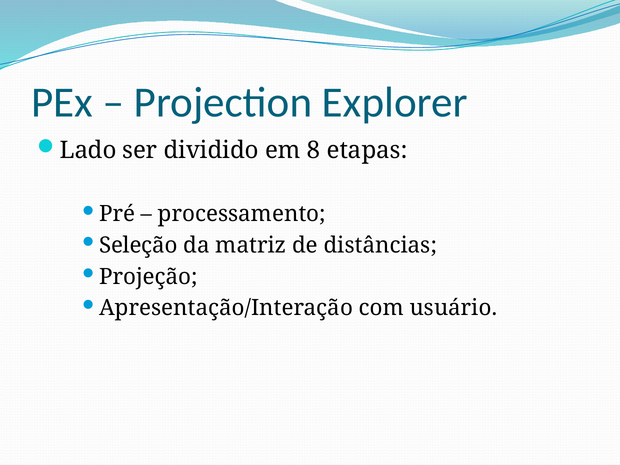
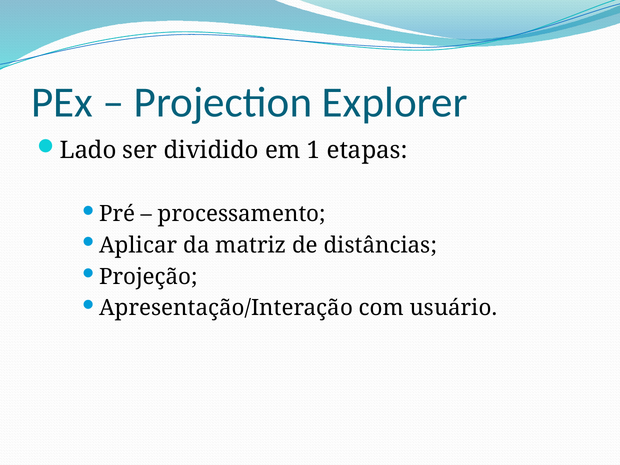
8: 8 -> 1
Seleção: Seleção -> Aplicar
